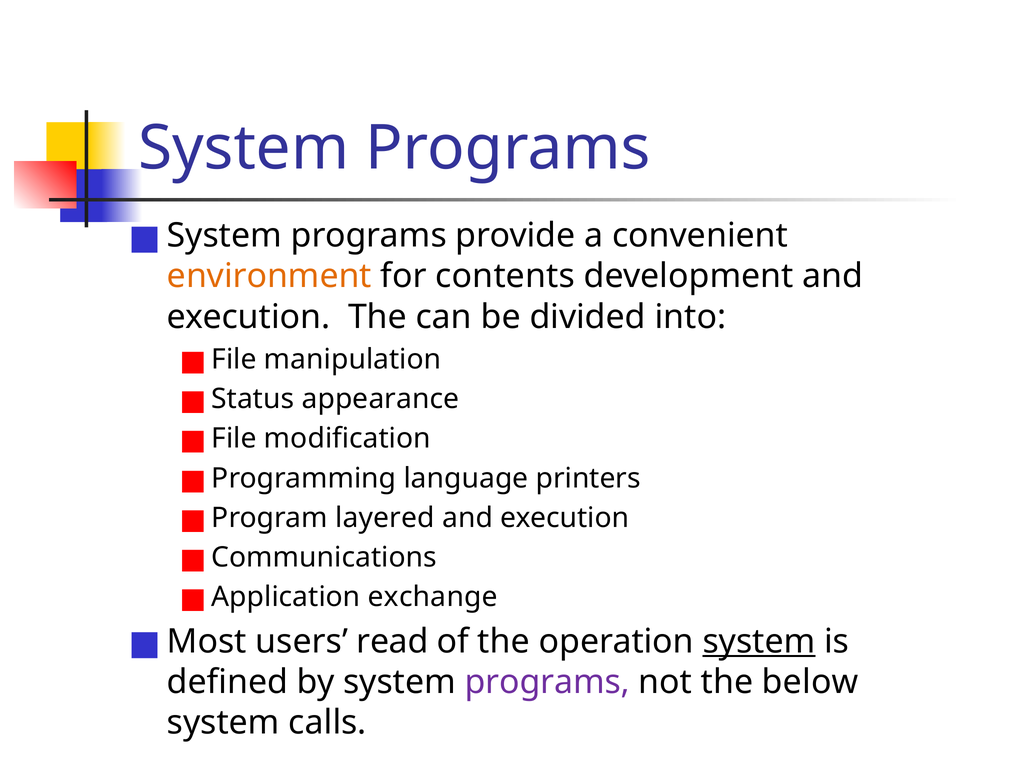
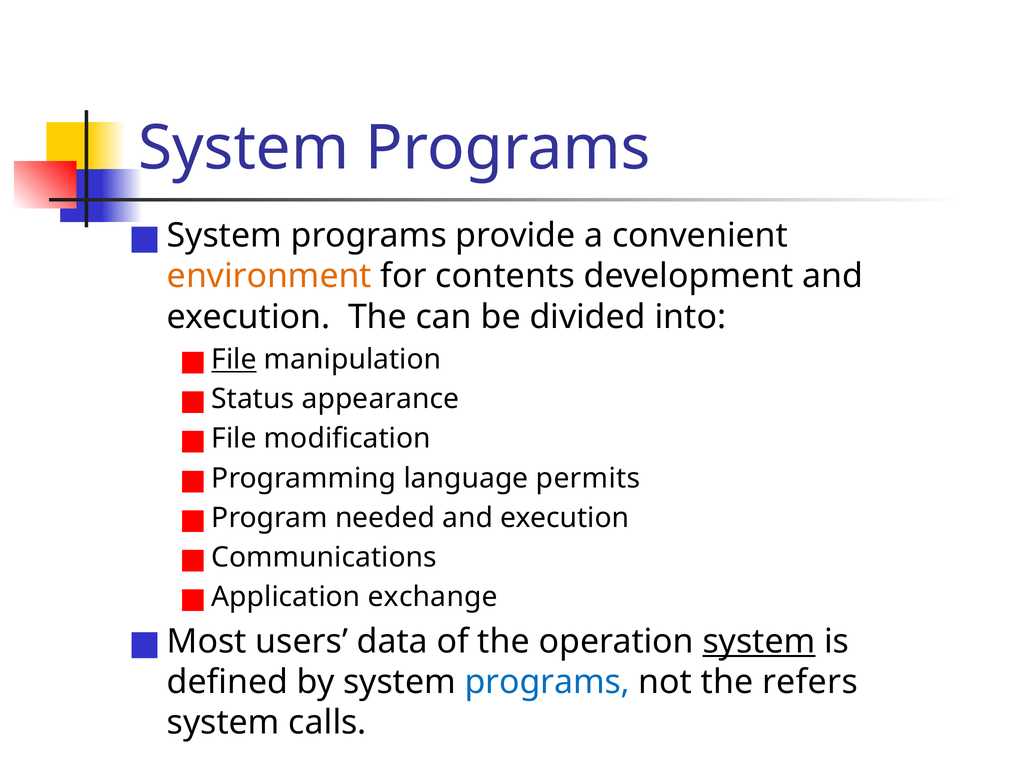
File at (234, 359) underline: none -> present
printers: printers -> permits
layered: layered -> needed
read: read -> data
programs at (547, 682) colour: purple -> blue
below: below -> refers
